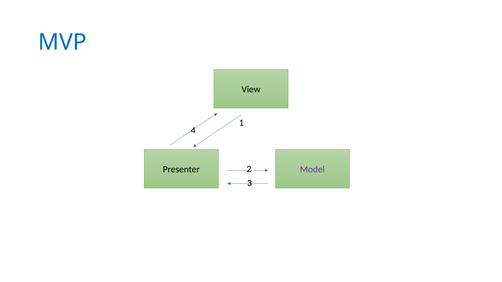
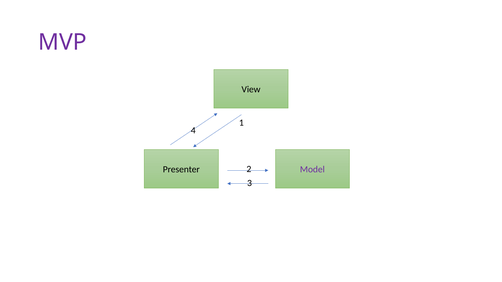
MVP colour: blue -> purple
